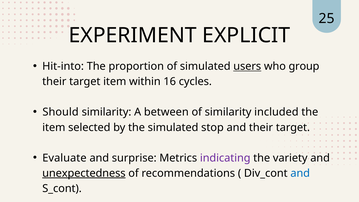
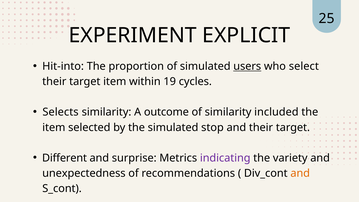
group: group -> select
16: 16 -> 19
Should: Should -> Selects
between: between -> outcome
Evaluate: Evaluate -> Different
unexpectedness underline: present -> none
and at (300, 173) colour: blue -> orange
